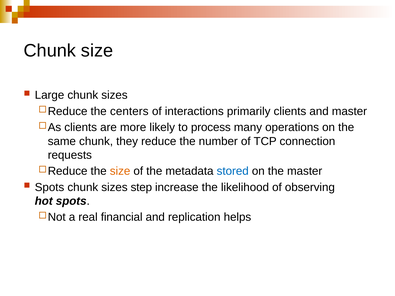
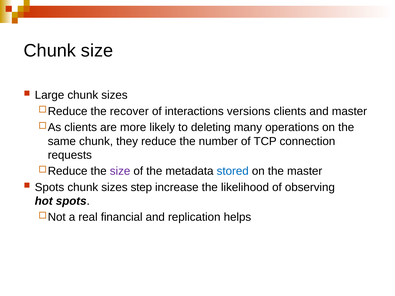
centers: centers -> recover
primarily: primarily -> versions
process: process -> deleting
size at (120, 171) colour: orange -> purple
